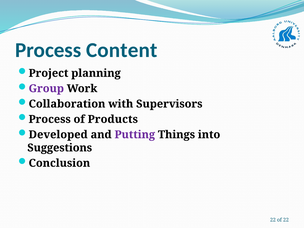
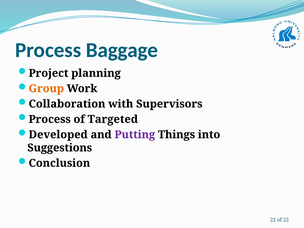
Content: Content -> Baggage
Group colour: purple -> orange
Products: Products -> Targeted
